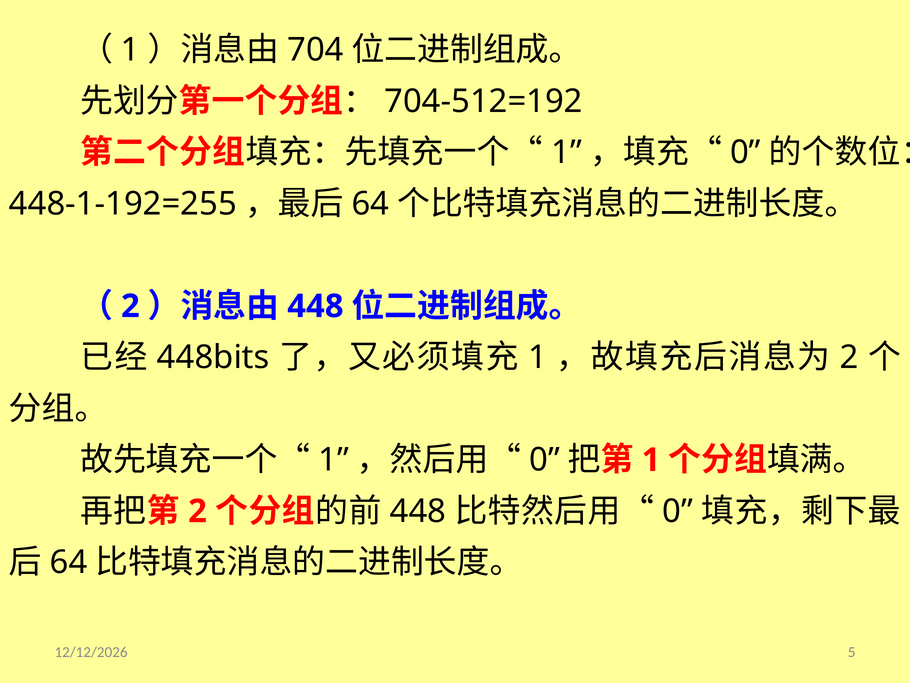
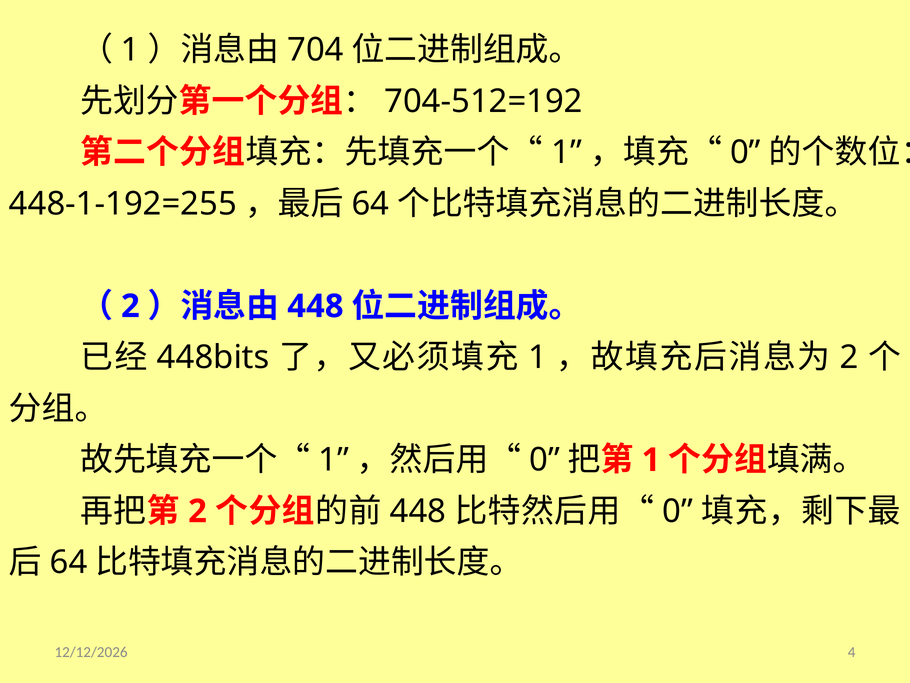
5: 5 -> 4
